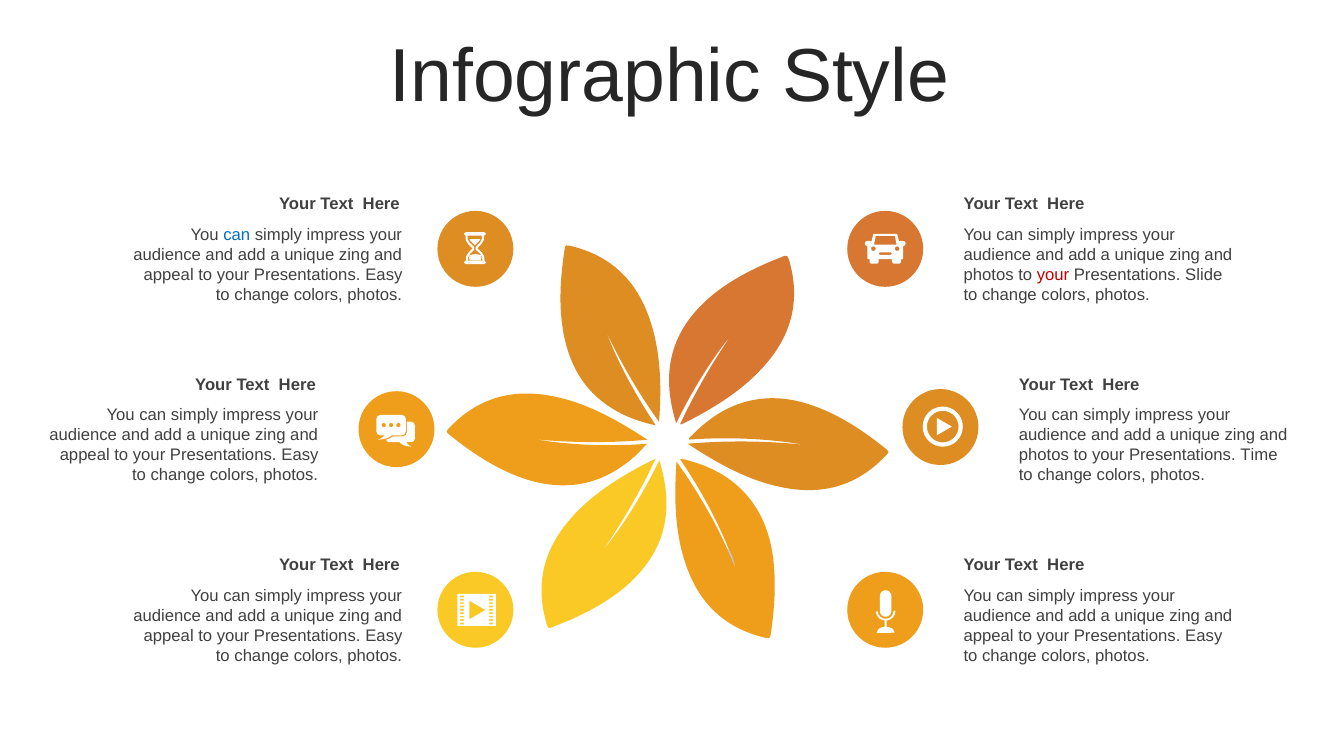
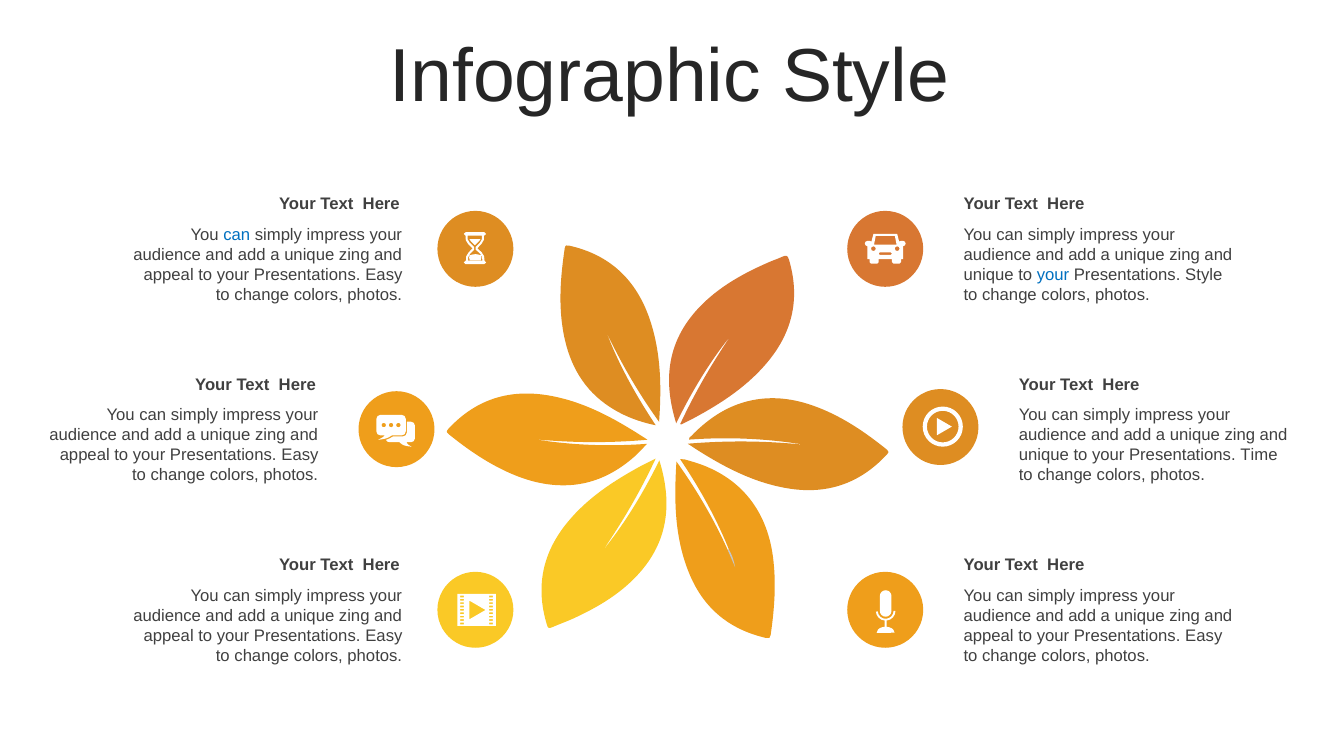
photos at (989, 275): photos -> unique
your at (1053, 275) colour: red -> blue
Presentations Slide: Slide -> Style
photos at (1044, 455): photos -> unique
